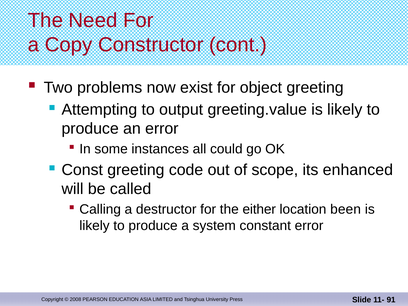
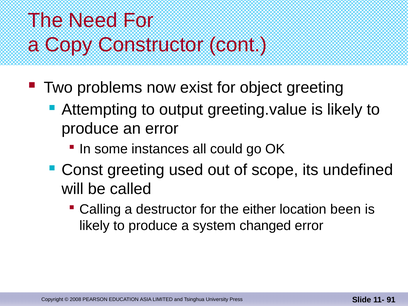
code: code -> used
enhanced: enhanced -> undefined
constant: constant -> changed
